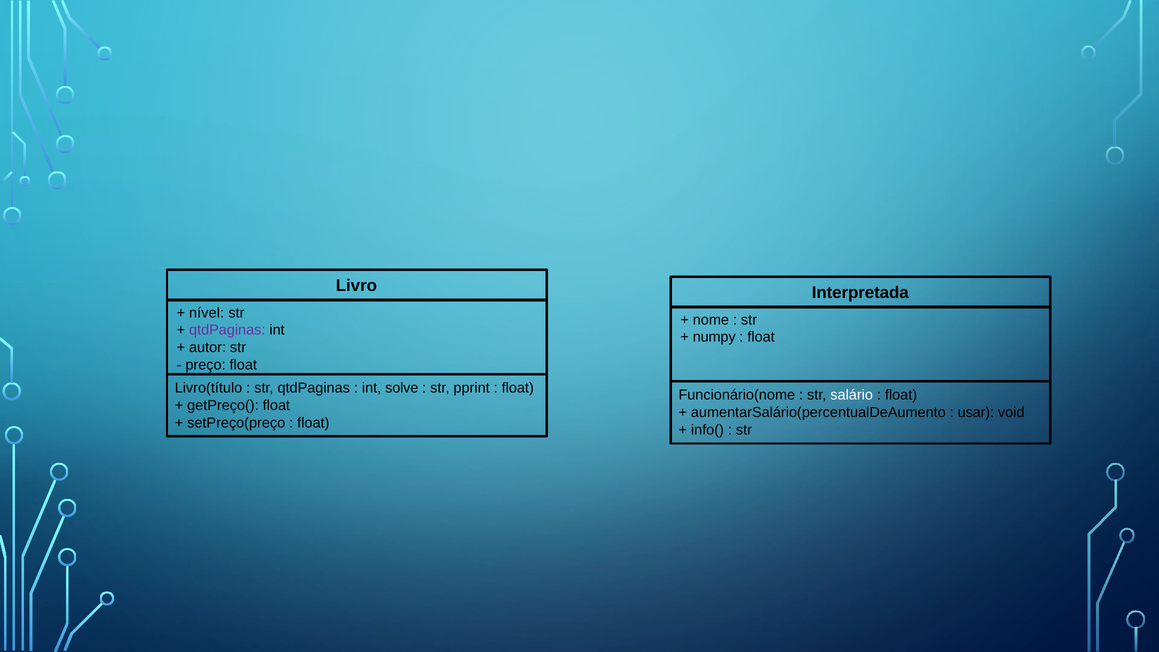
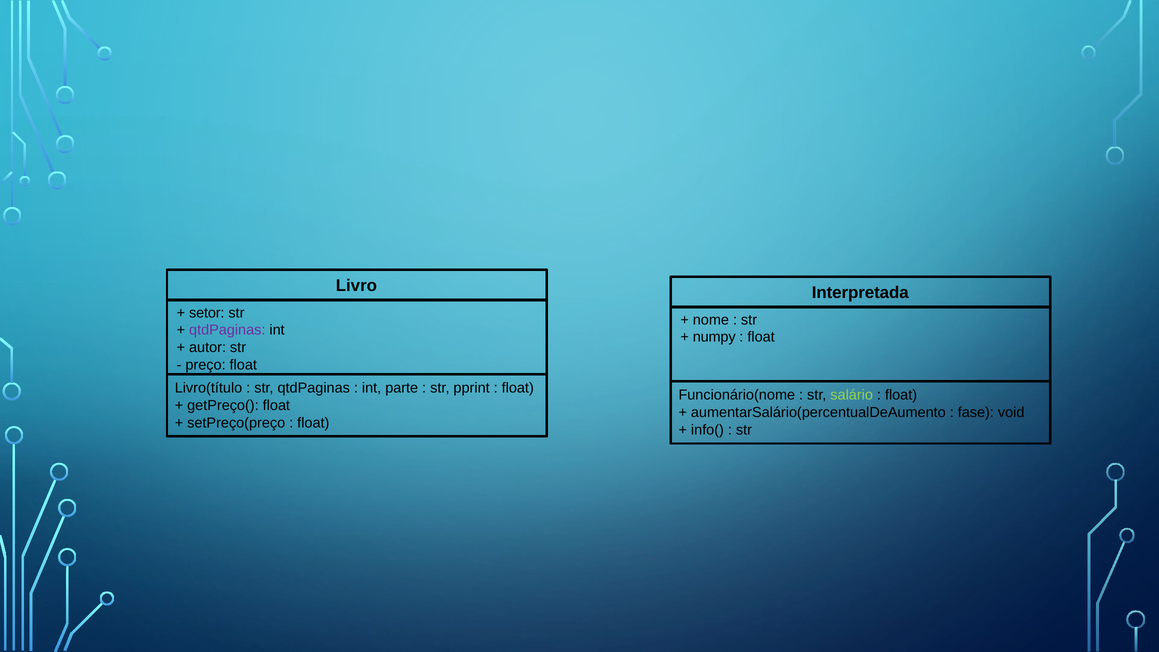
nível: nível -> setor
solve: solve -> parte
salário colour: white -> light green
usar: usar -> fase
